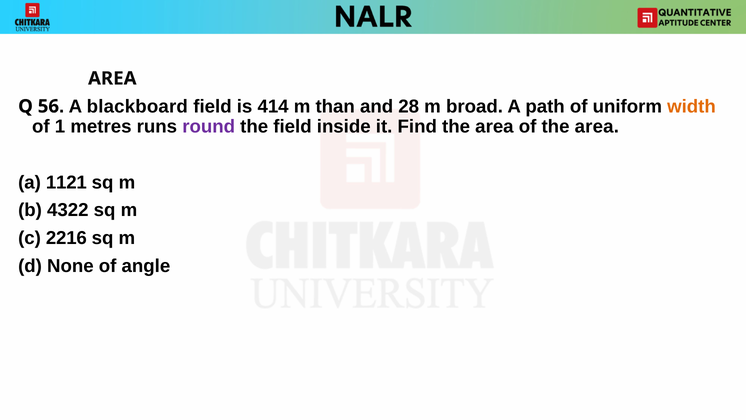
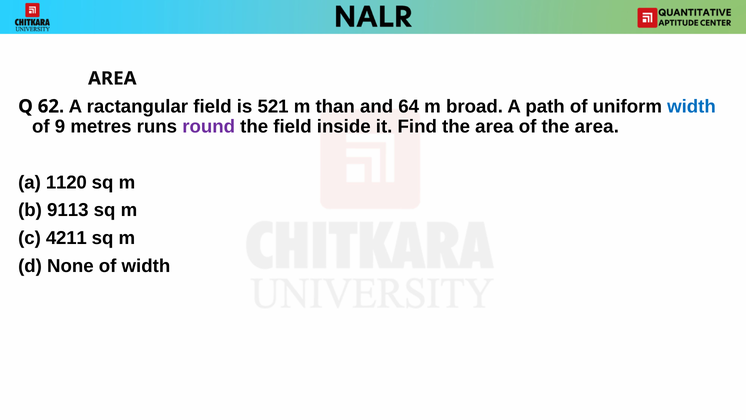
56: 56 -> 62
blackboard: blackboard -> ractangular
414: 414 -> 521
28: 28 -> 64
width at (692, 106) colour: orange -> blue
1: 1 -> 9
1121: 1121 -> 1120
4322: 4322 -> 9113
2216: 2216 -> 4211
of angle: angle -> width
